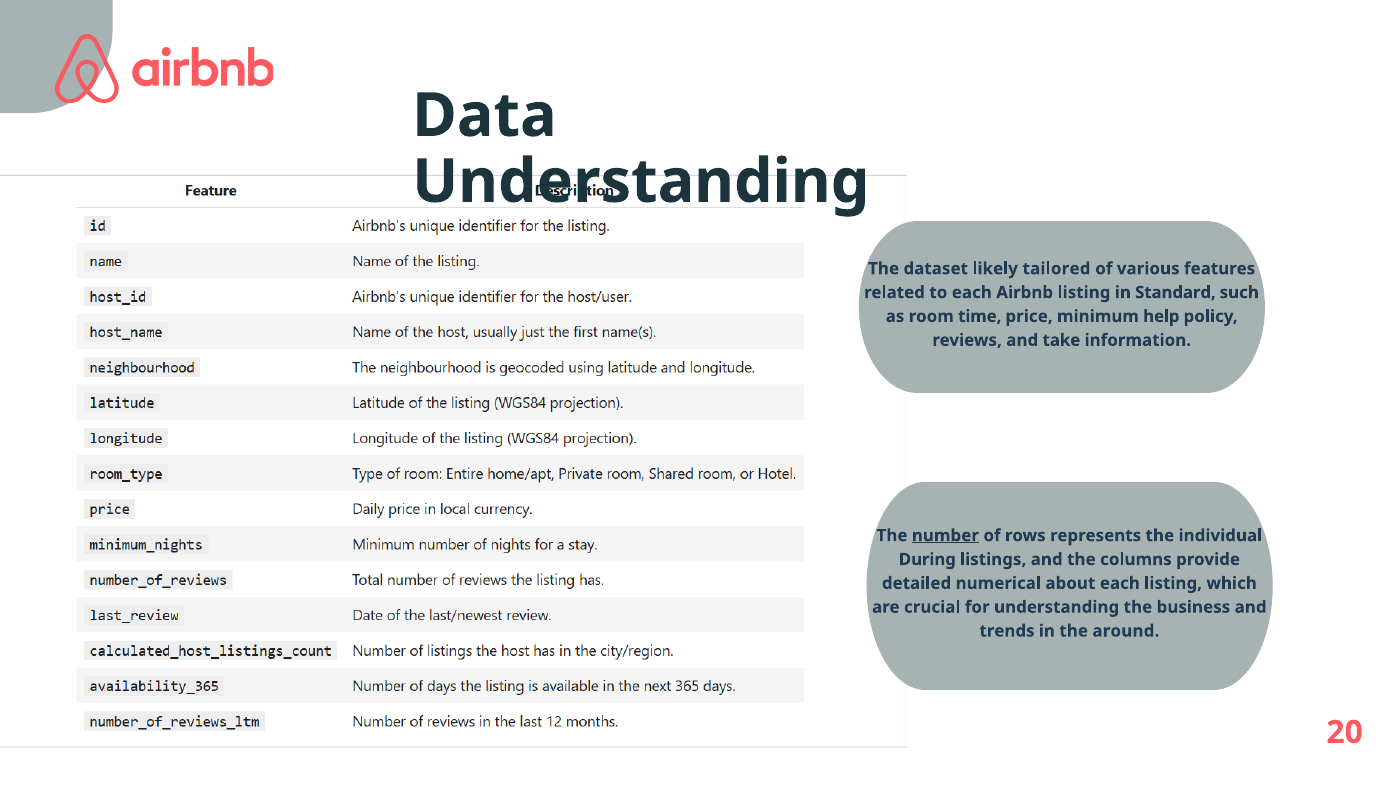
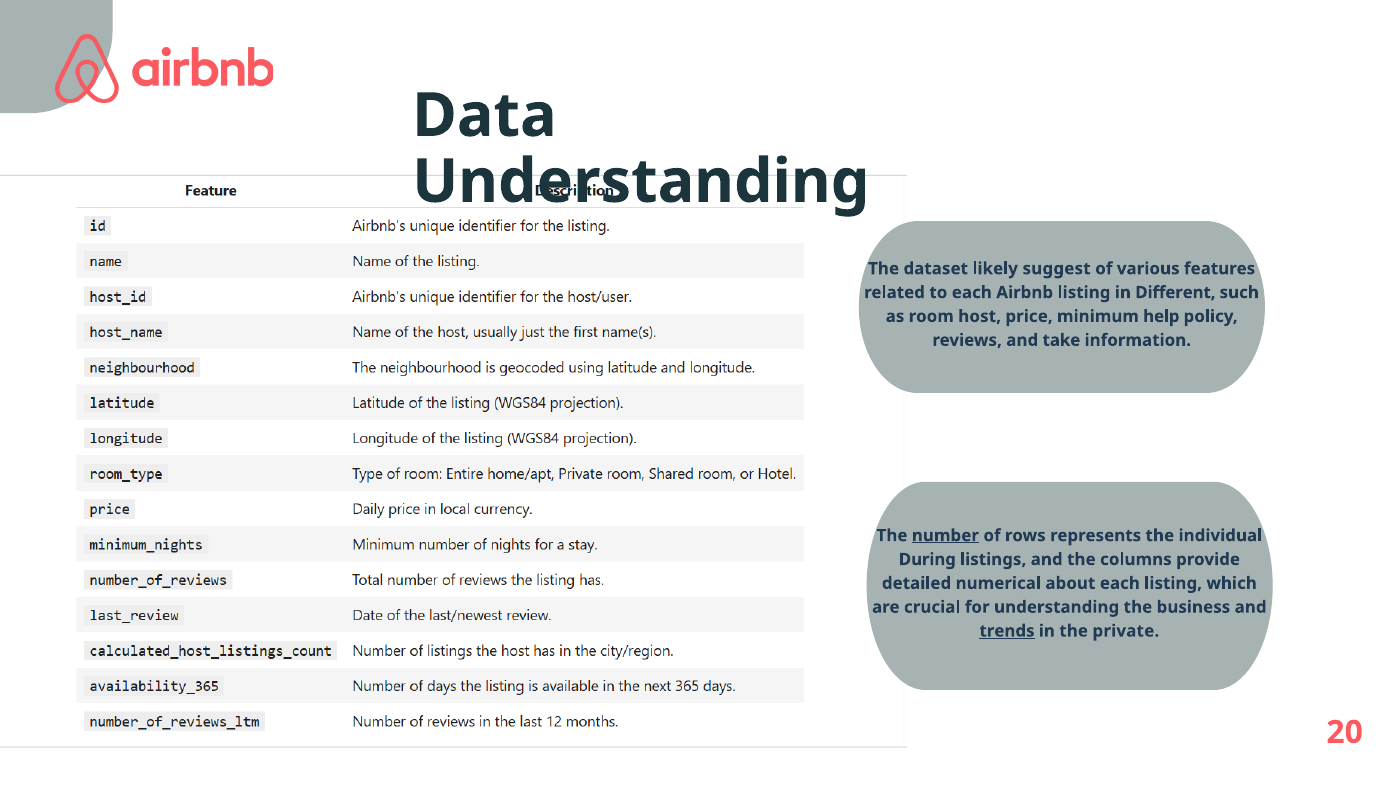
tailored: tailored -> suggest
Standard: Standard -> Different
time: time -> host
trends underline: none -> present
around: around -> private
